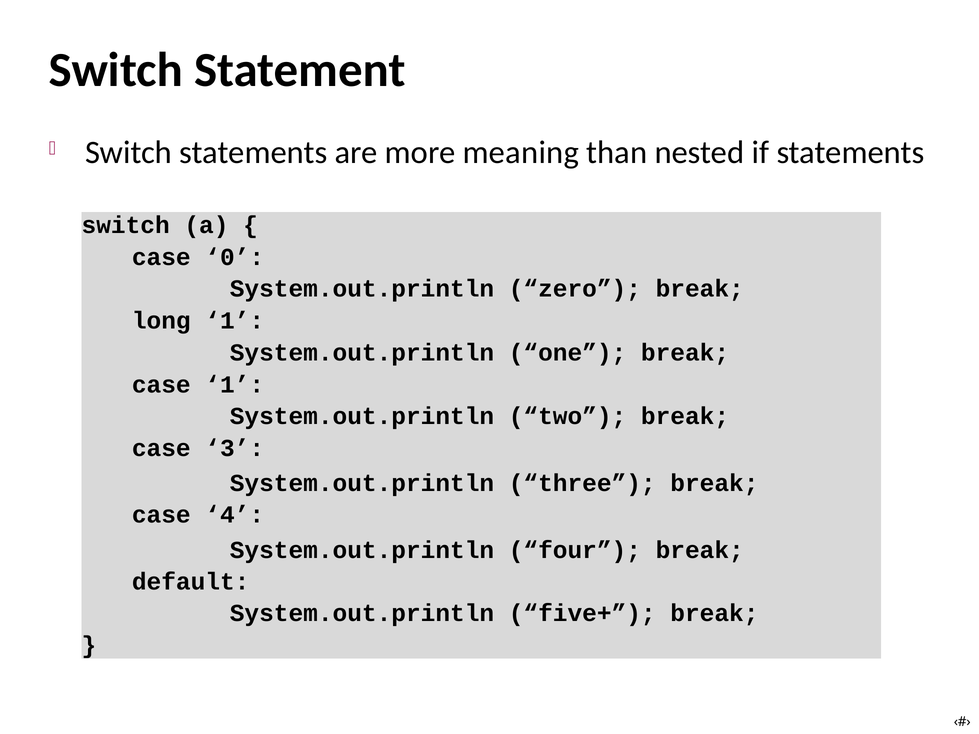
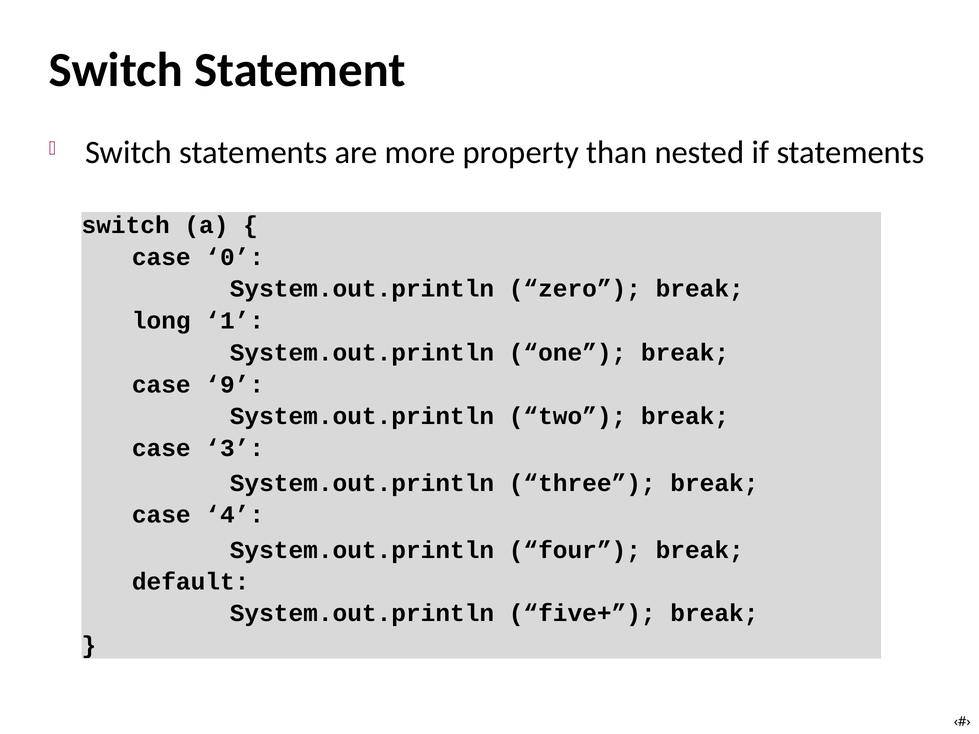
meaning: meaning -> property
case 1: 1 -> 9
